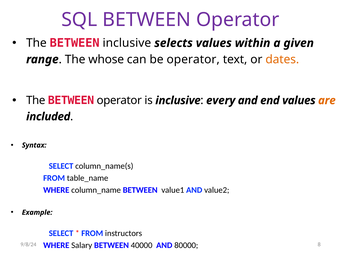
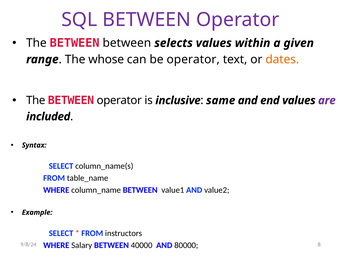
BETWEEN inclusive: inclusive -> between
every: every -> same
are colour: orange -> purple
